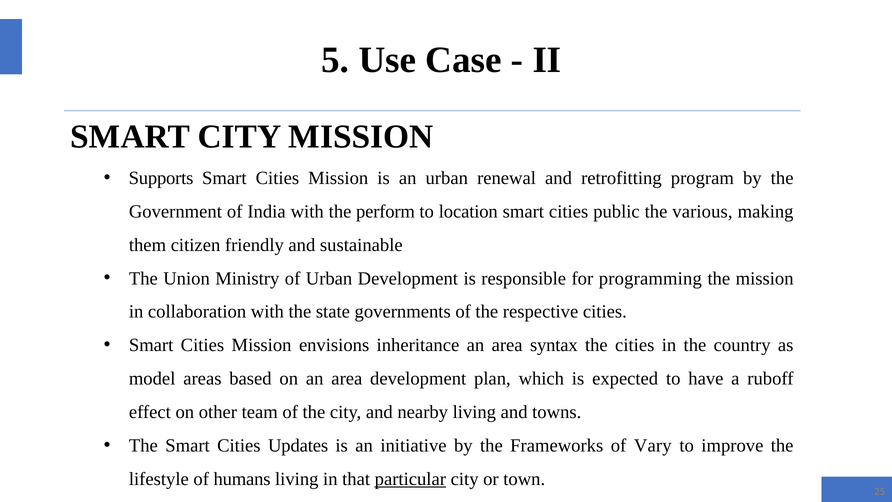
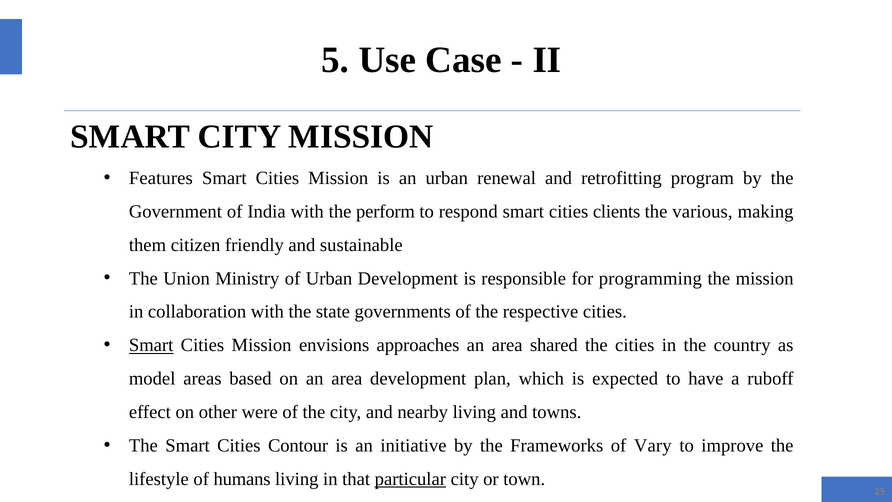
Supports: Supports -> Features
location: location -> respond
public: public -> clients
Smart at (151, 345) underline: none -> present
inheritance: inheritance -> approaches
syntax: syntax -> shared
team: team -> were
Updates: Updates -> Contour
